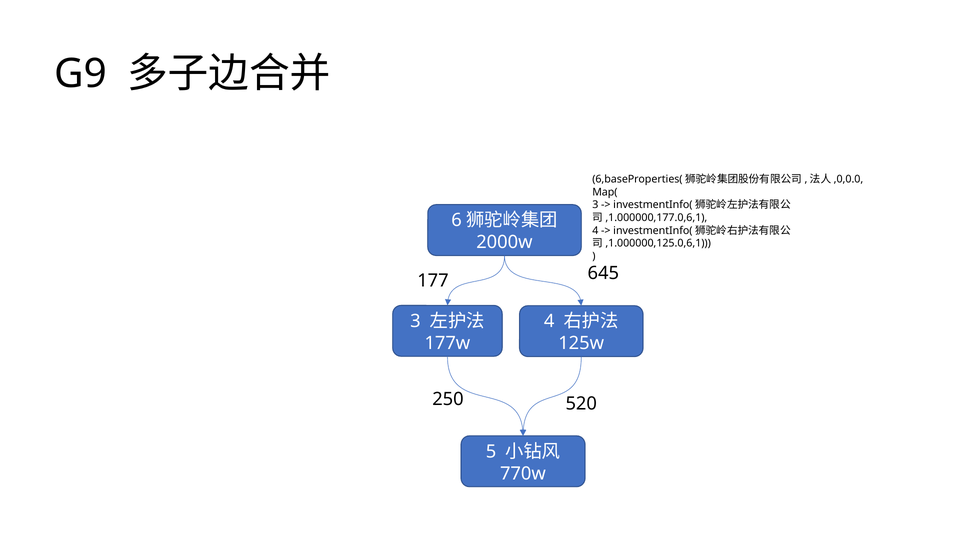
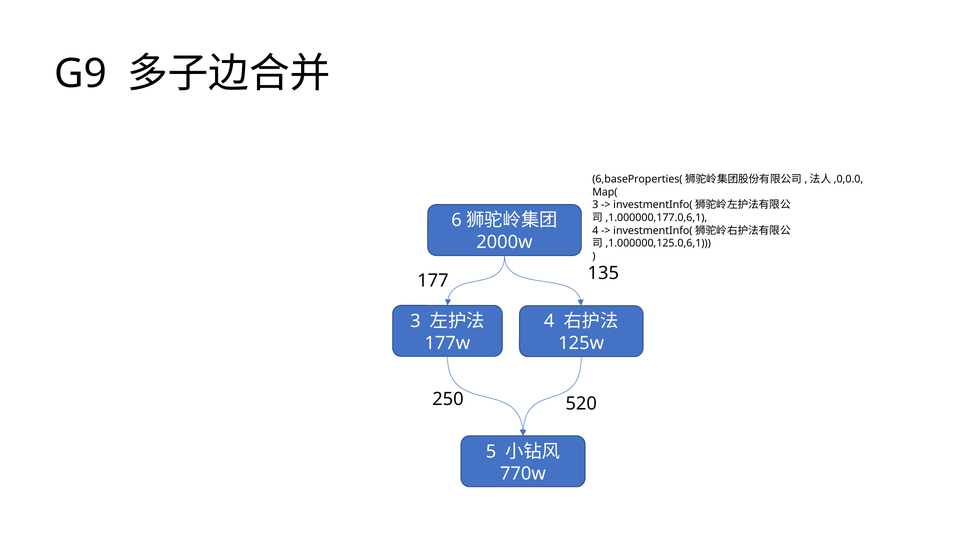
645: 645 -> 135
